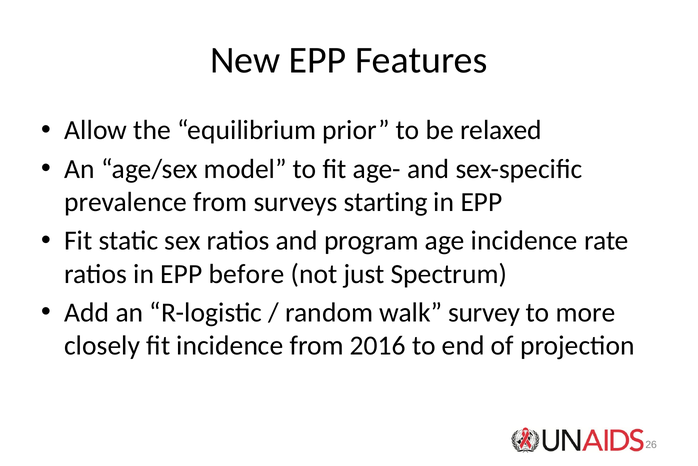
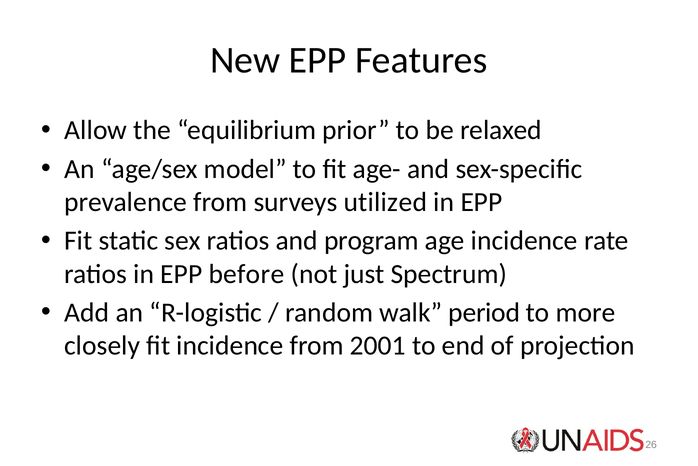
starting: starting -> utilized
survey: survey -> period
2016: 2016 -> 2001
